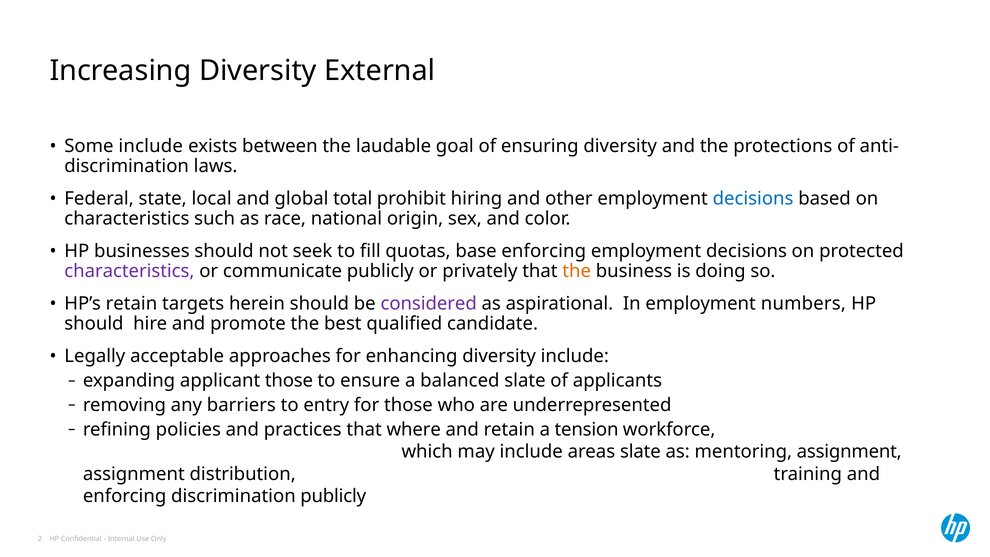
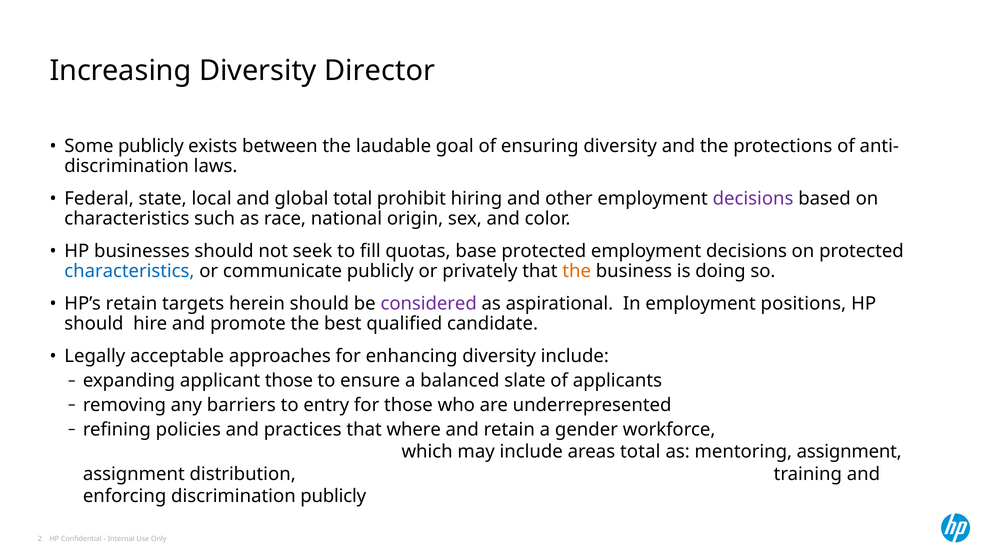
External: External -> Director
Some include: include -> publicly
decisions at (753, 199) colour: blue -> purple
base enforcing: enforcing -> protected
characteristics at (129, 271) colour: purple -> blue
numbers: numbers -> positions
tension: tension -> gender
areas slate: slate -> total
